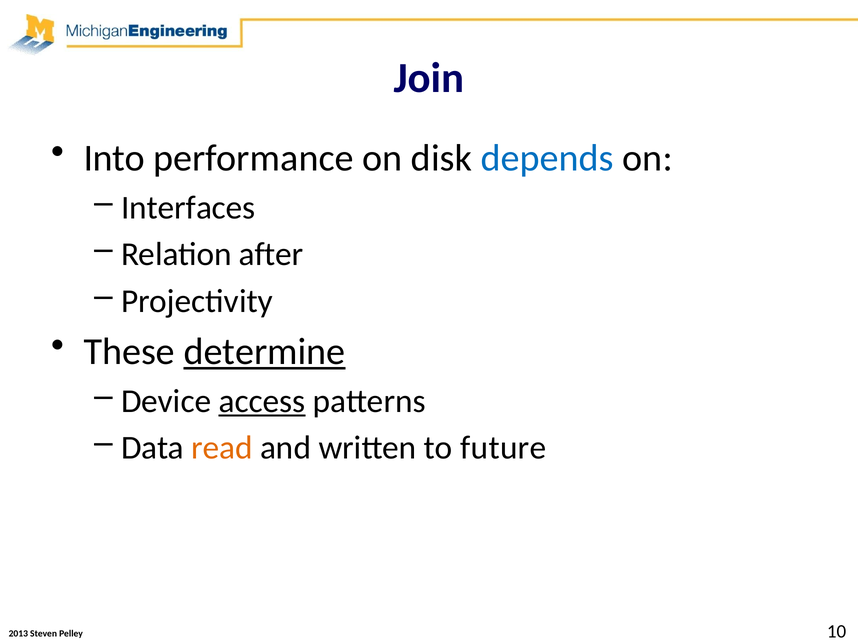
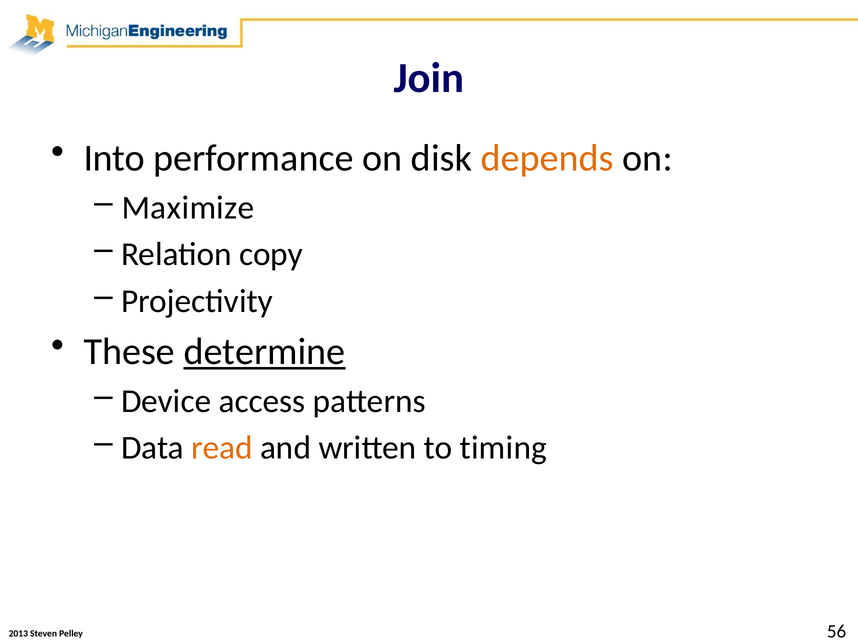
depends colour: blue -> orange
Interfaces: Interfaces -> Maximize
after: after -> copy
access underline: present -> none
future: future -> timing
10: 10 -> 56
